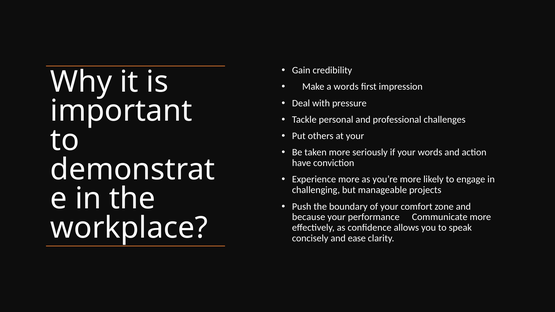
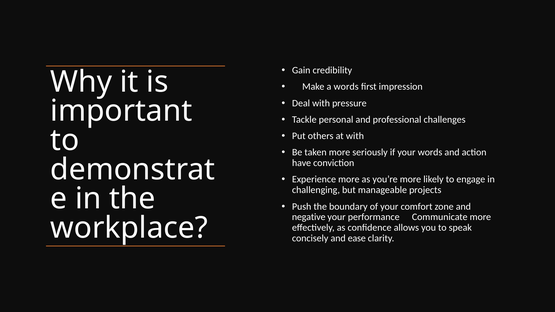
at your: your -> with
because: because -> negative
